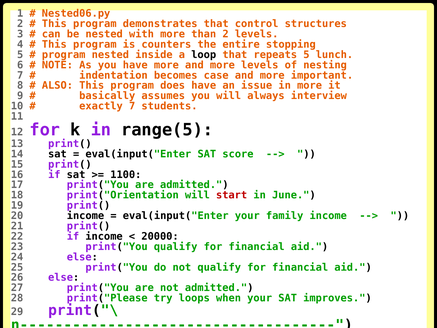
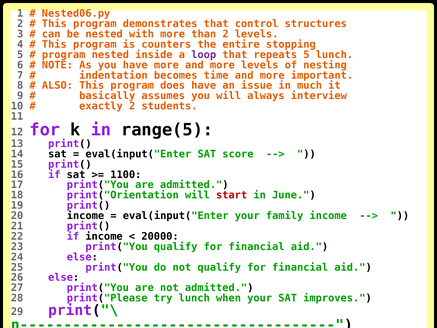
loop colour: black -> purple
case: case -> time
in more: more -> much
exactly 7: 7 -> 2
try loops: loops -> lunch
